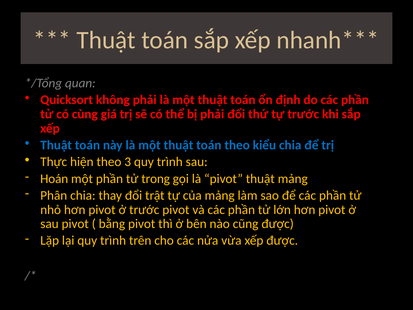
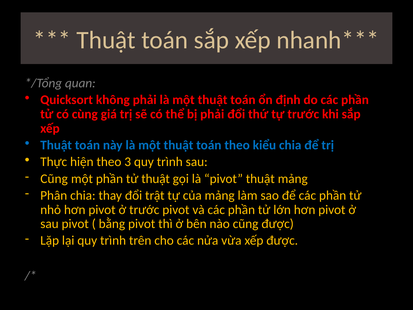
Hoán at (54, 179): Hoán -> Cũng
tử trong: trong -> thuật
